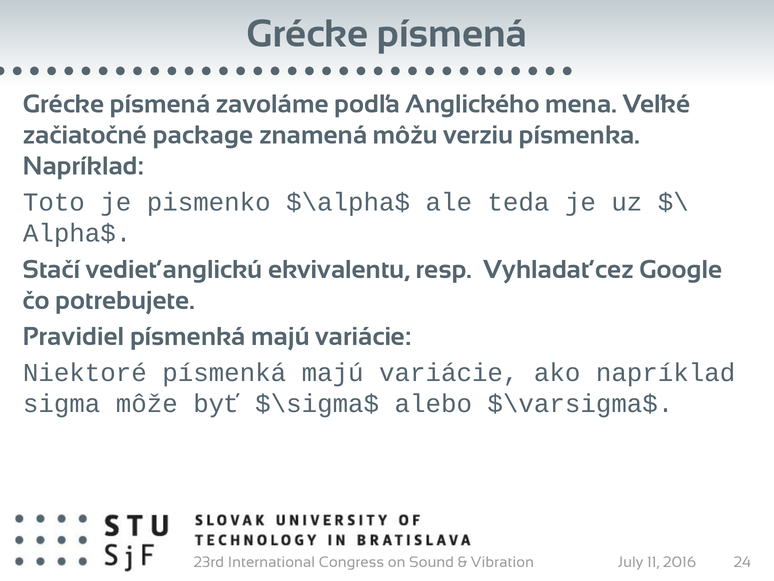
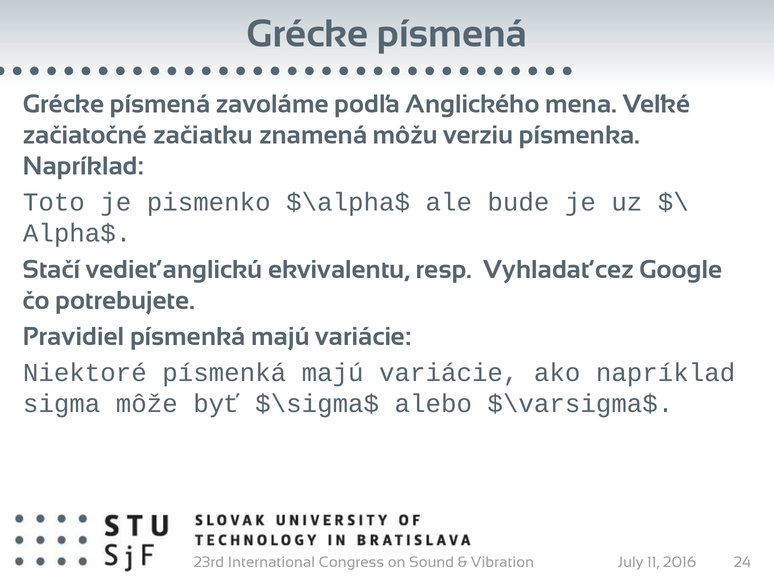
package: package -> začiatku
teda: teda -> bude
